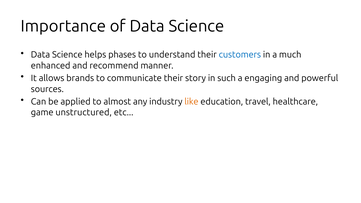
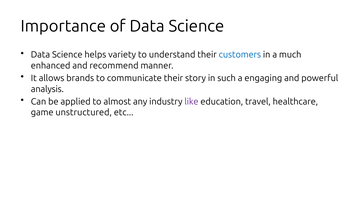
phases: phases -> variety
sources: sources -> analysis
like colour: orange -> purple
